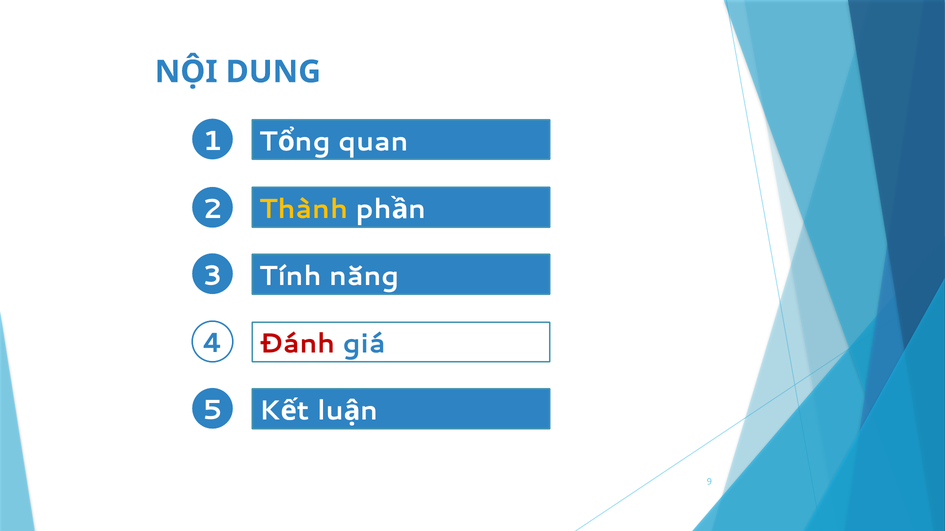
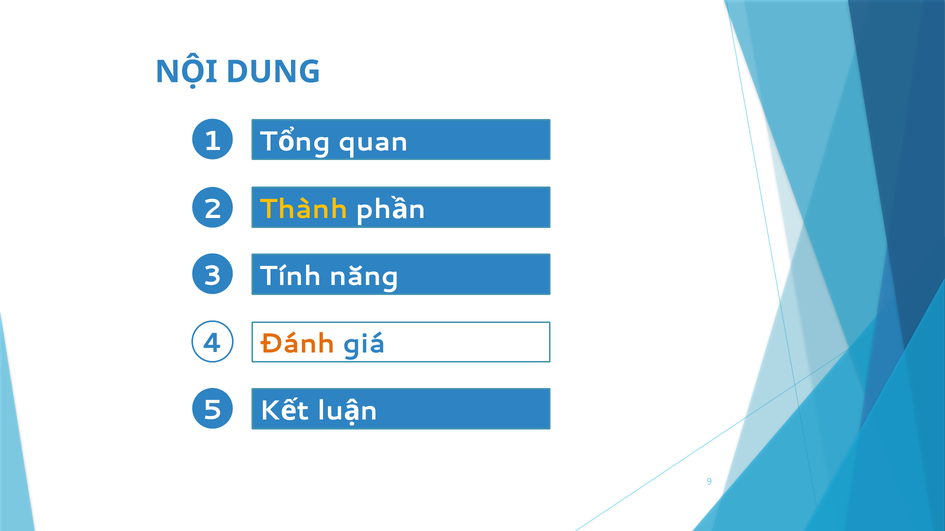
Đánh colour: red -> orange
